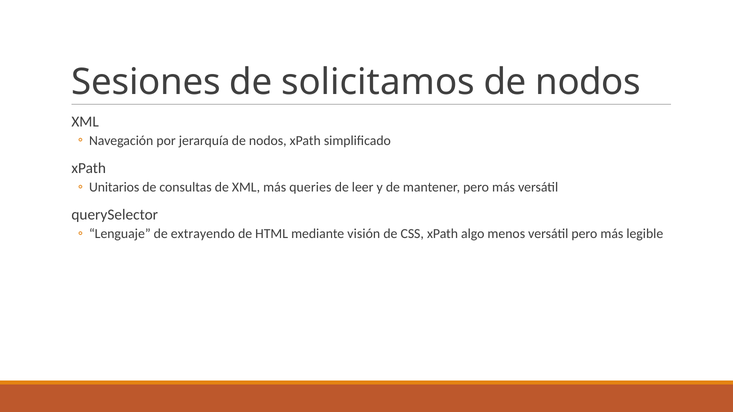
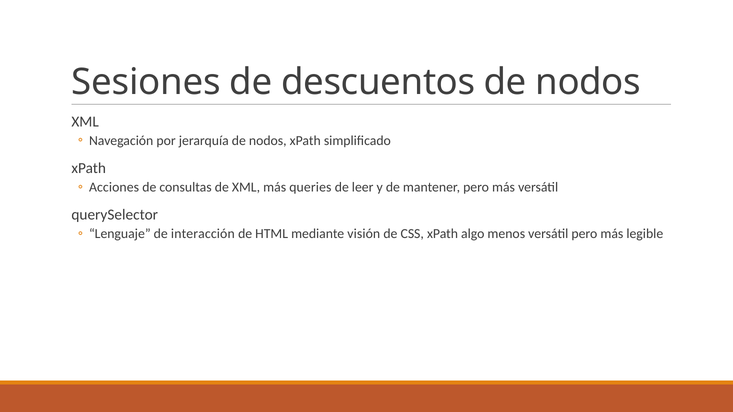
solicitamos: solicitamos -> descuentos
Unitarios: Unitarios -> Acciones
extrayendo: extrayendo -> interacción
